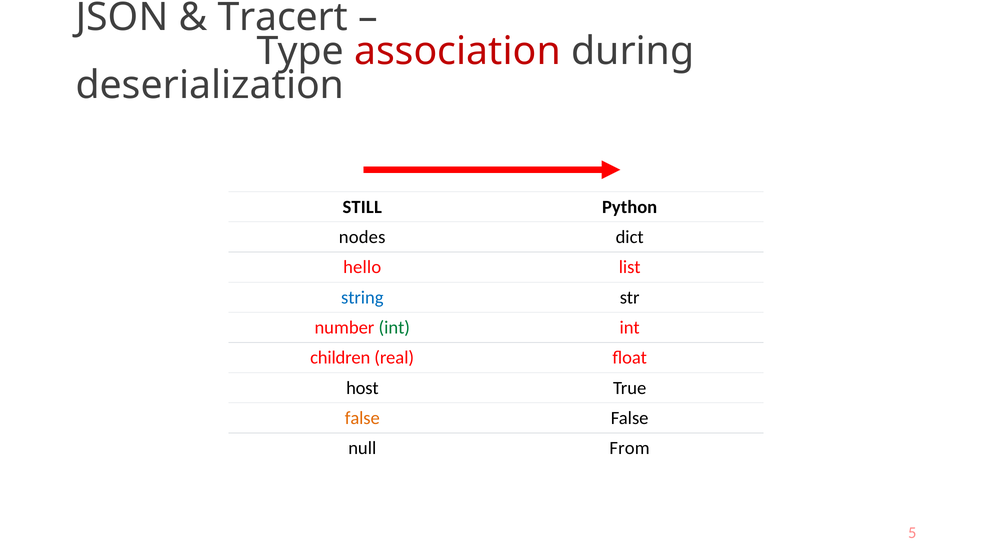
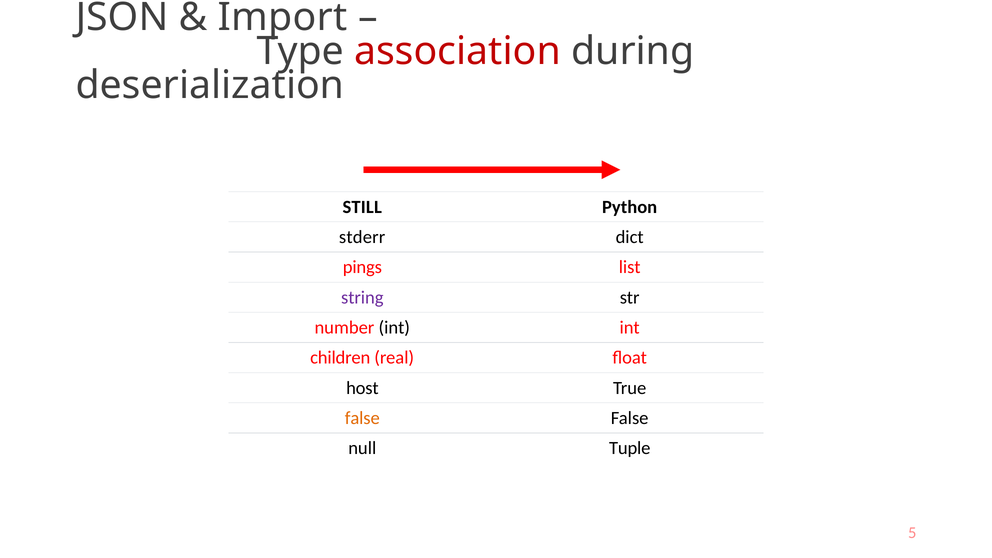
Tracert: Tracert -> Import
nodes: nodes -> stderr
hello: hello -> pings
string colour: blue -> purple
int at (394, 328) colour: green -> black
From: From -> Tuple
